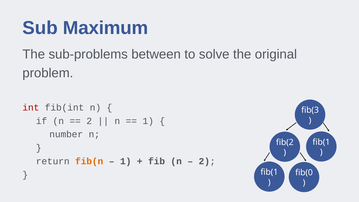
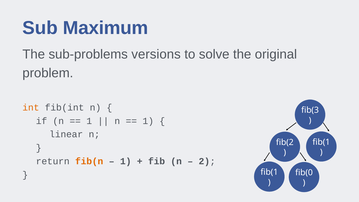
between: between -> versions
int colour: red -> orange
2 at (89, 121): 2 -> 1
number: number -> linear
